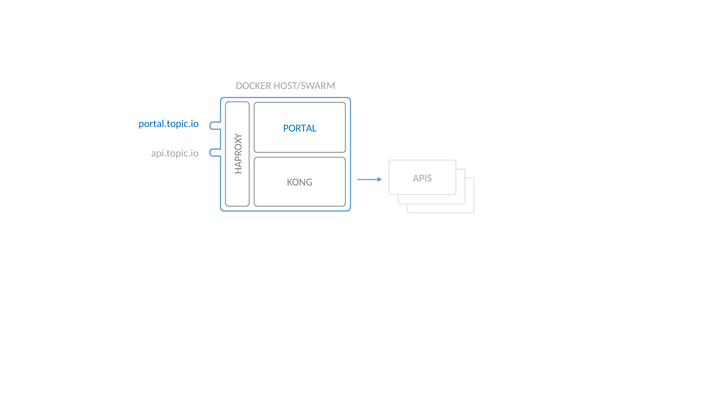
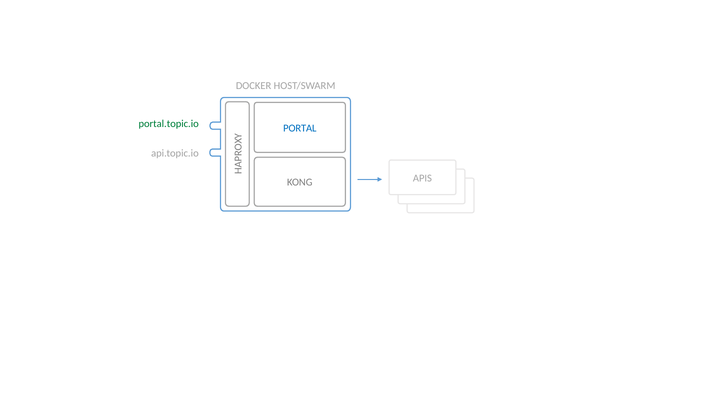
portal.topic.io colour: blue -> green
